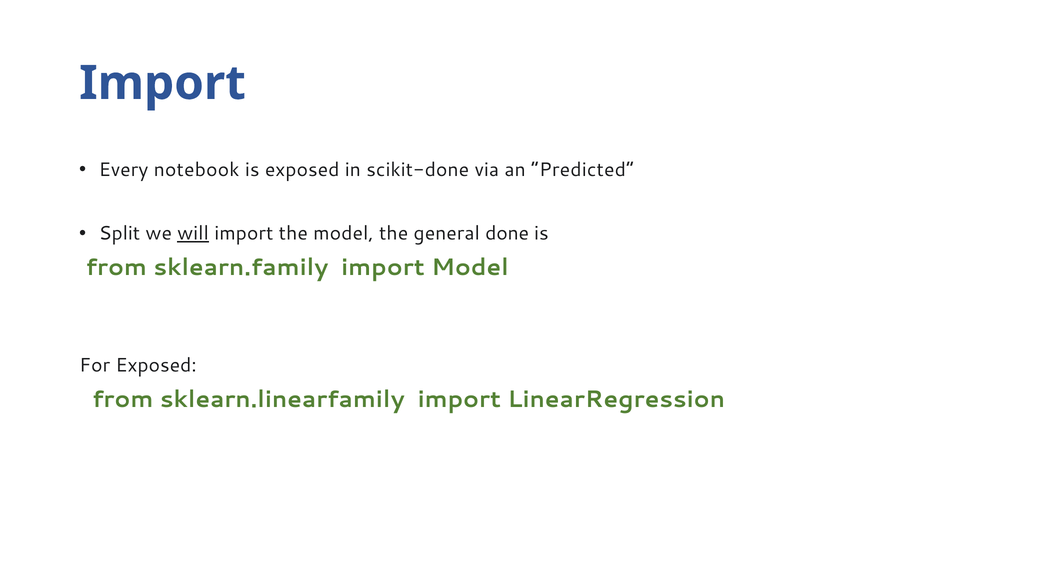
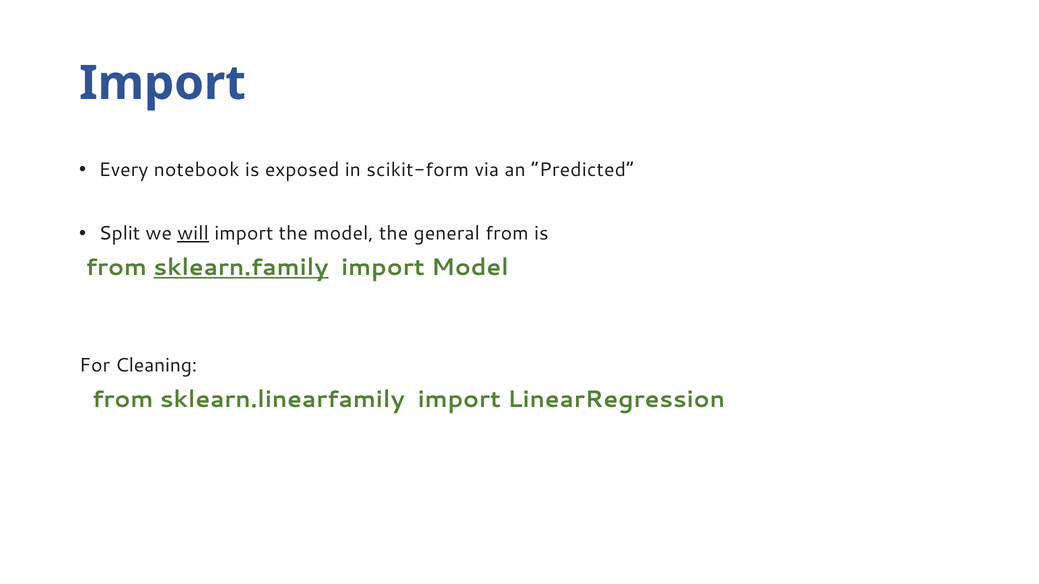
scikit-done: scikit-done -> scikit-form
general done: done -> from
sklearn.family underline: none -> present
For Exposed: Exposed -> Cleaning
